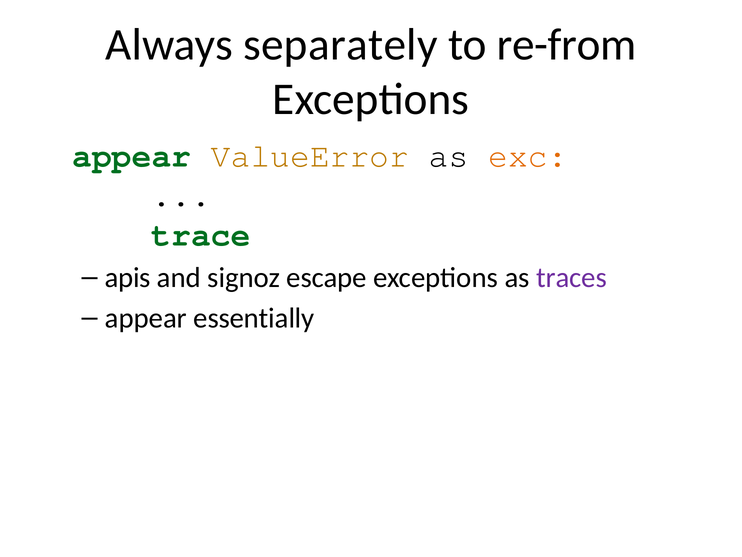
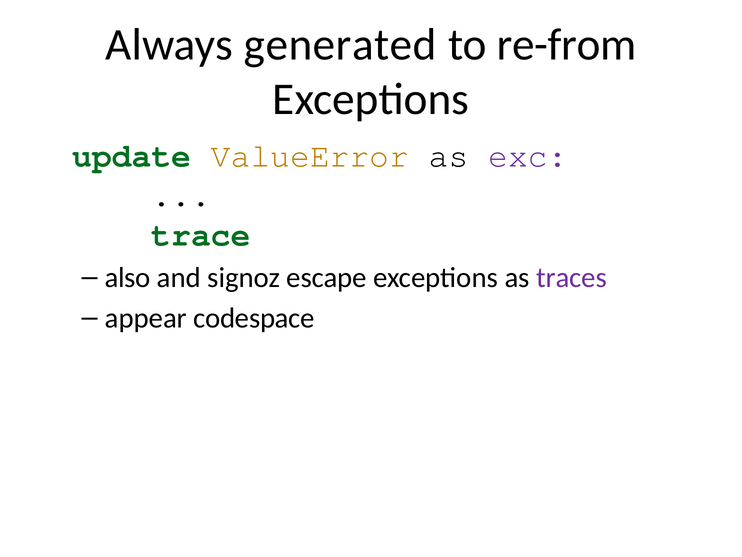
separately: separately -> generated
appear at (132, 156): appear -> update
exc colour: orange -> purple
apis: apis -> also
essentially: essentially -> codespace
